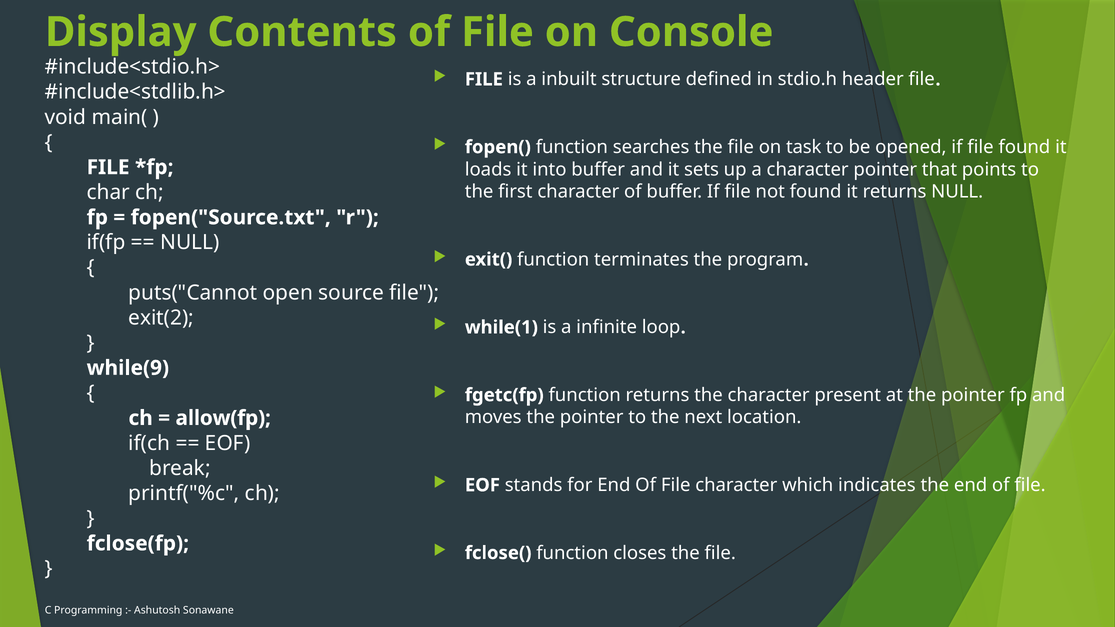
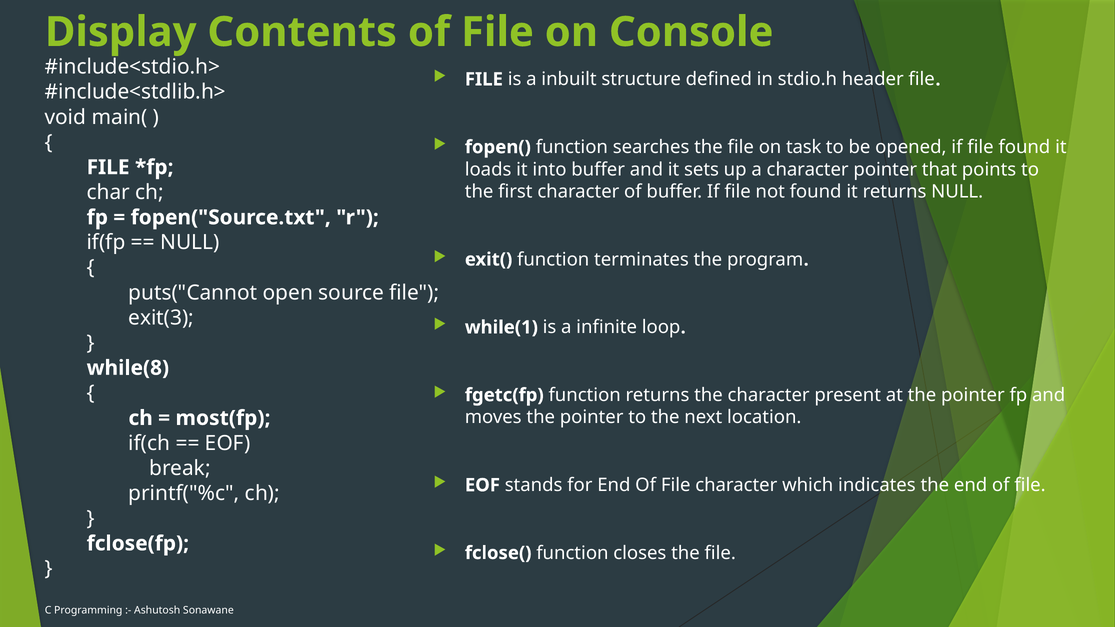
exit(2: exit(2 -> exit(3
while(9: while(9 -> while(8
allow(fp: allow(fp -> most(fp
